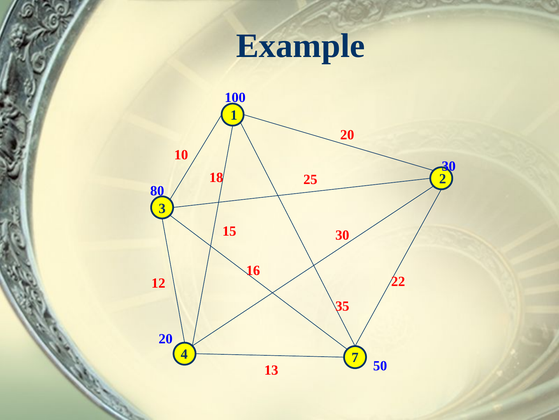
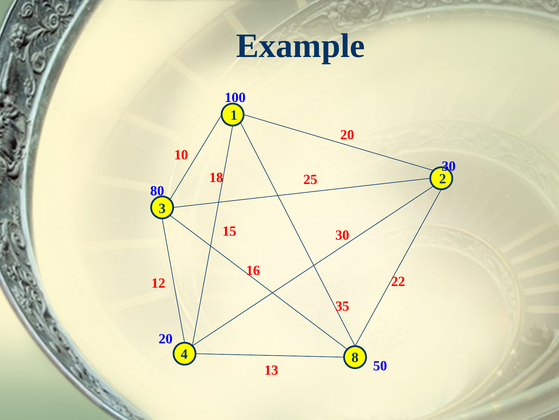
7: 7 -> 8
